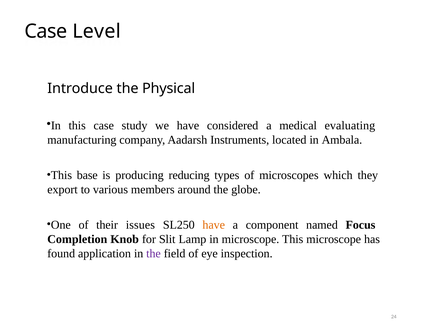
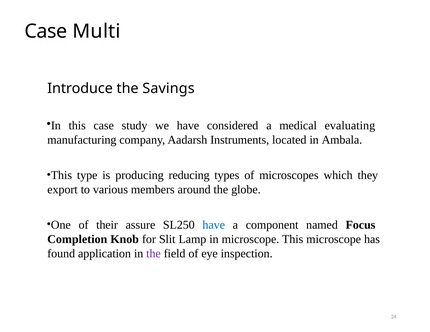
Level: Level -> Multi
Physical: Physical -> Savings
base: base -> type
issues: issues -> assure
have at (214, 225) colour: orange -> blue
